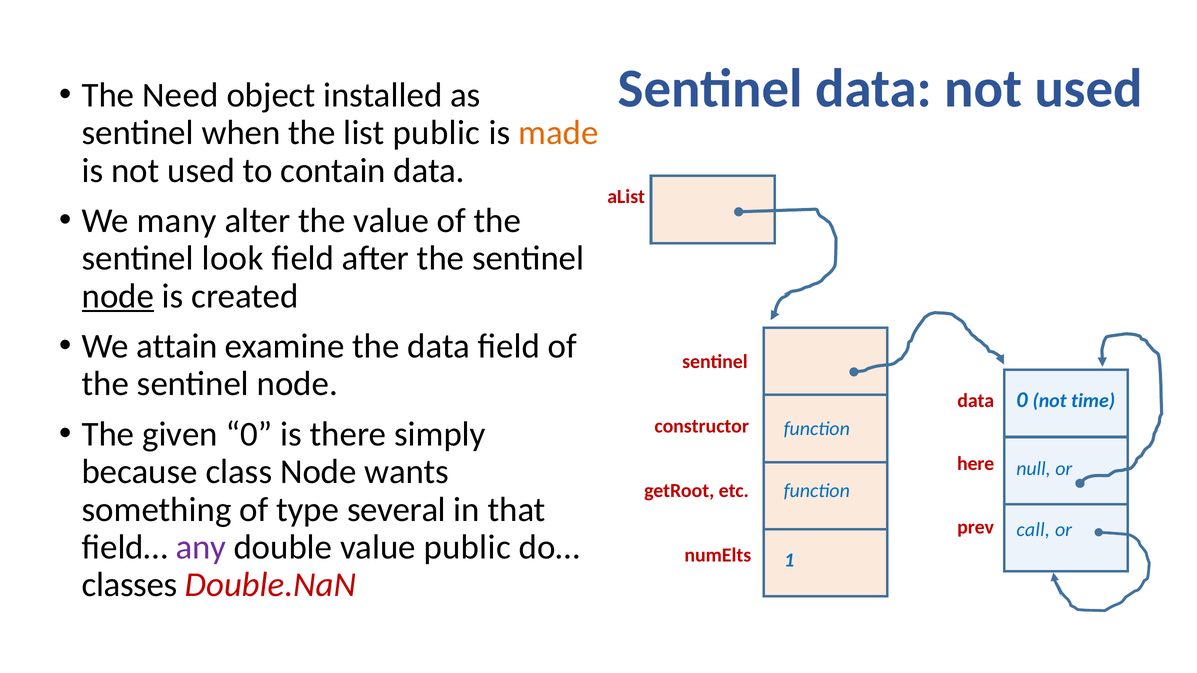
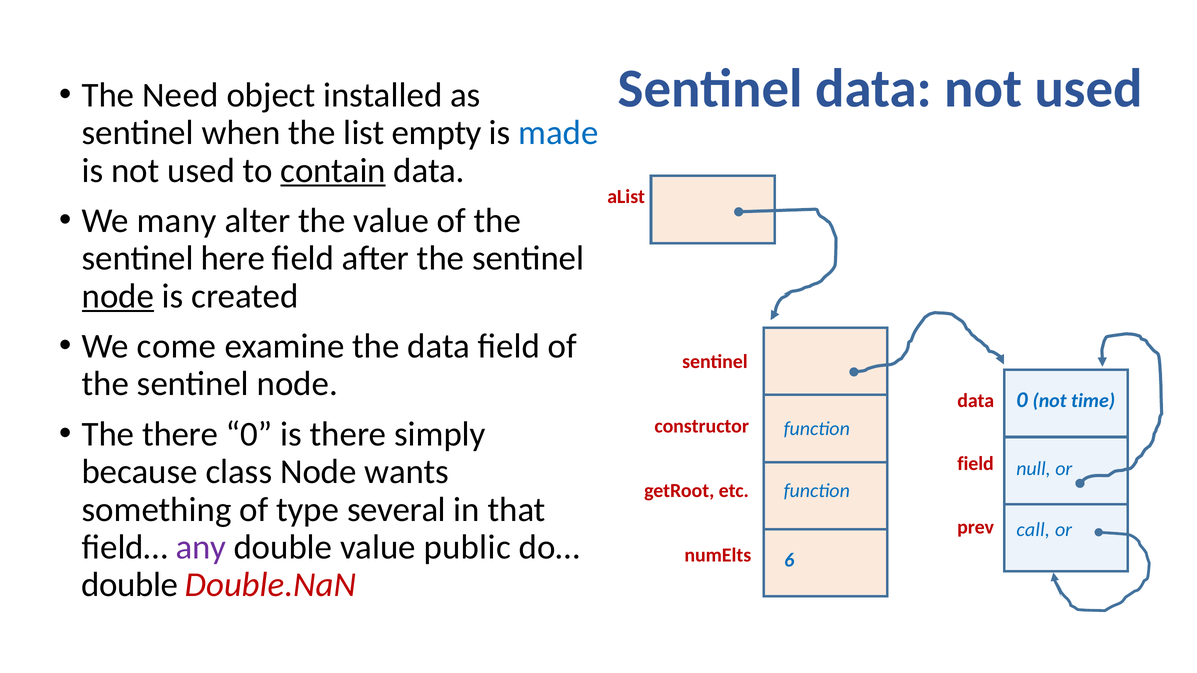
list public: public -> empty
made colour: orange -> blue
contain underline: none -> present
look: look -> here
attain: attain -> come
The given: given -> there
here at (976, 464): here -> field
1: 1 -> 6
classes at (130, 585): classes -> double
